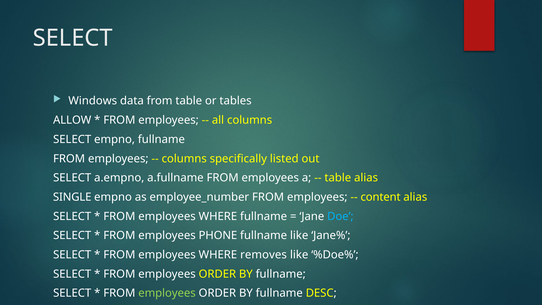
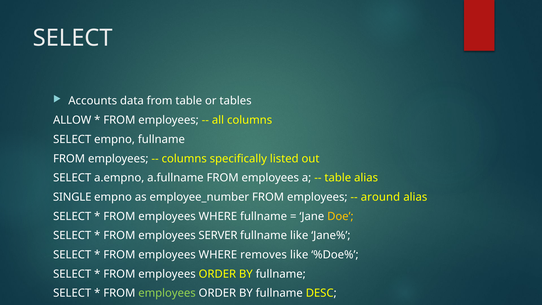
Windows: Windows -> Accounts
content: content -> around
Doe colour: light blue -> yellow
PHONE: PHONE -> SERVER
